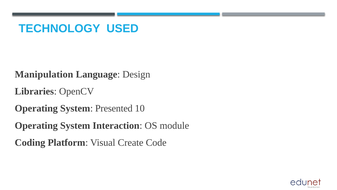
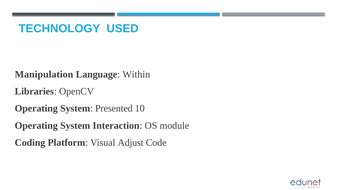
Design: Design -> Within
Create: Create -> Adjust
